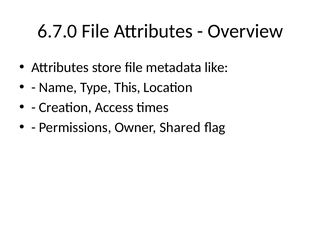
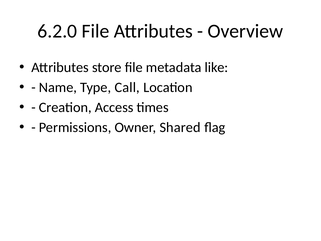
6.7.0: 6.7.0 -> 6.2.0
This: This -> Call
